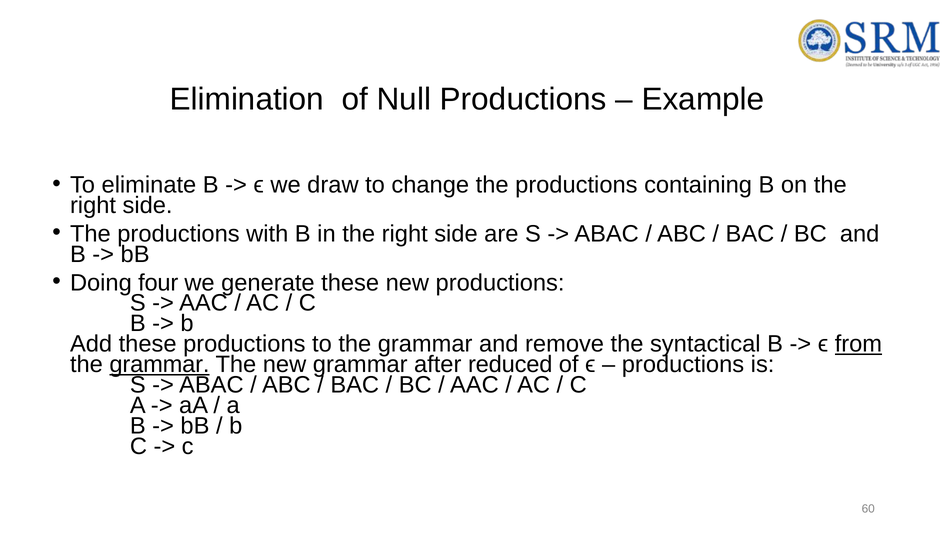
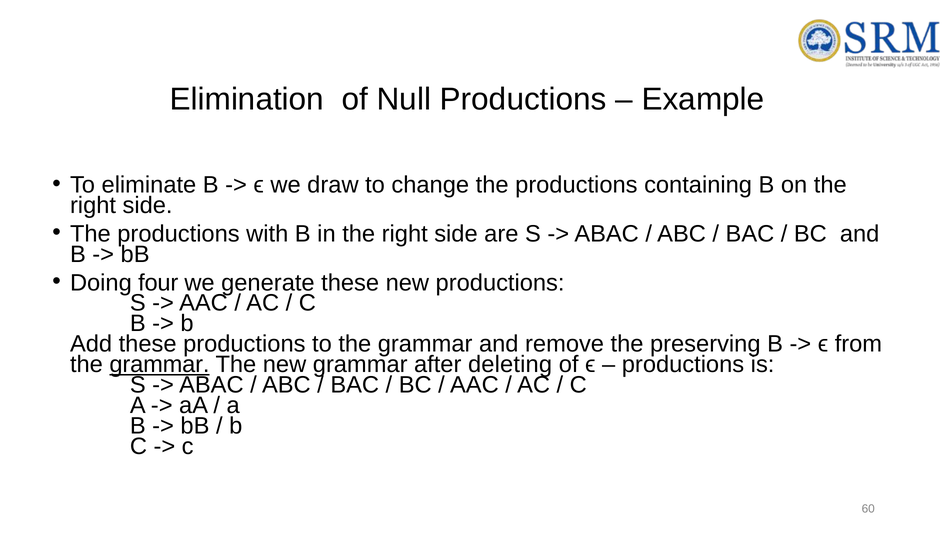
syntactical: syntactical -> preserving
from underline: present -> none
reduced: reduced -> deleting
